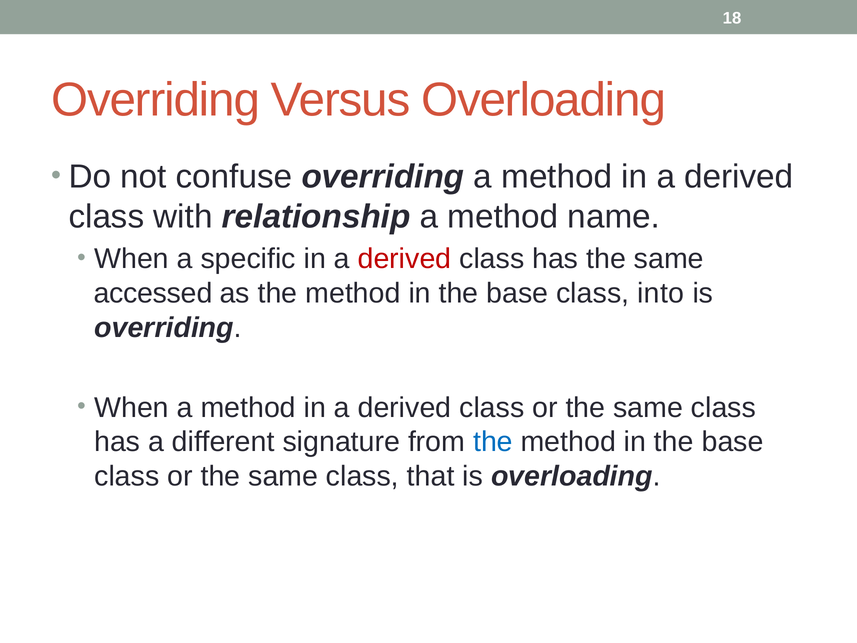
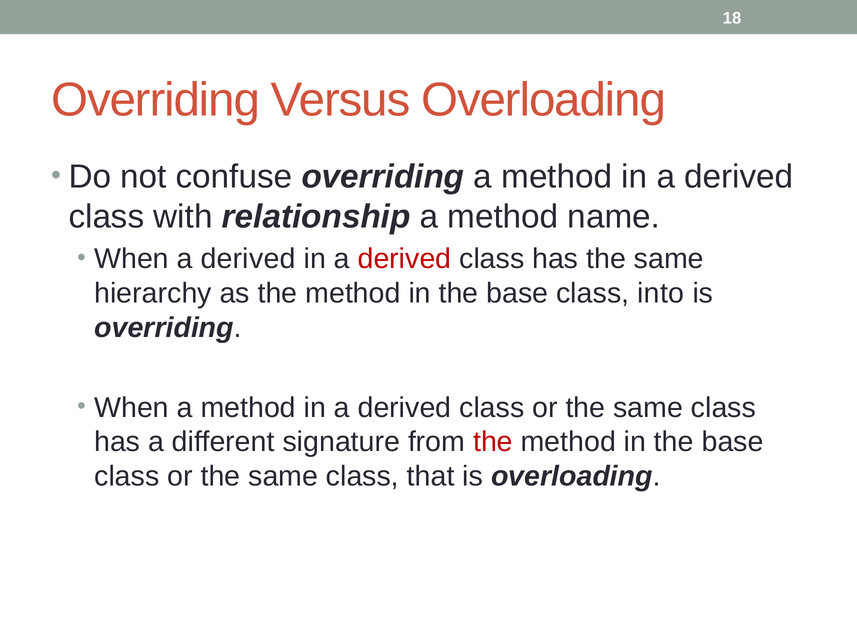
When a specific: specific -> derived
accessed: accessed -> hierarchy
the at (493, 442) colour: blue -> red
